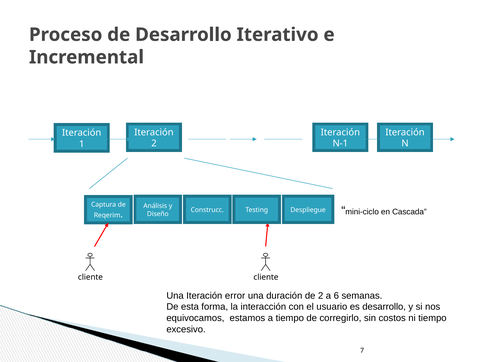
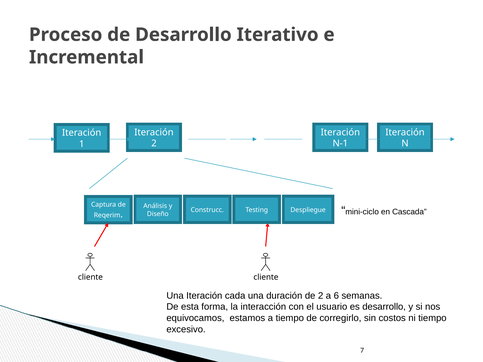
error: error -> cada
